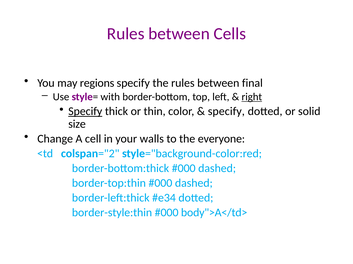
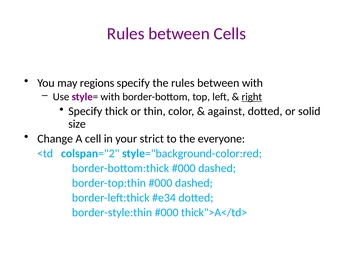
between final: final -> with
Specify at (85, 112) underline: present -> none
specify at (226, 112): specify -> against
walls: walls -> strict
body">A</td>: body">A</td> -> thick">A</td>
